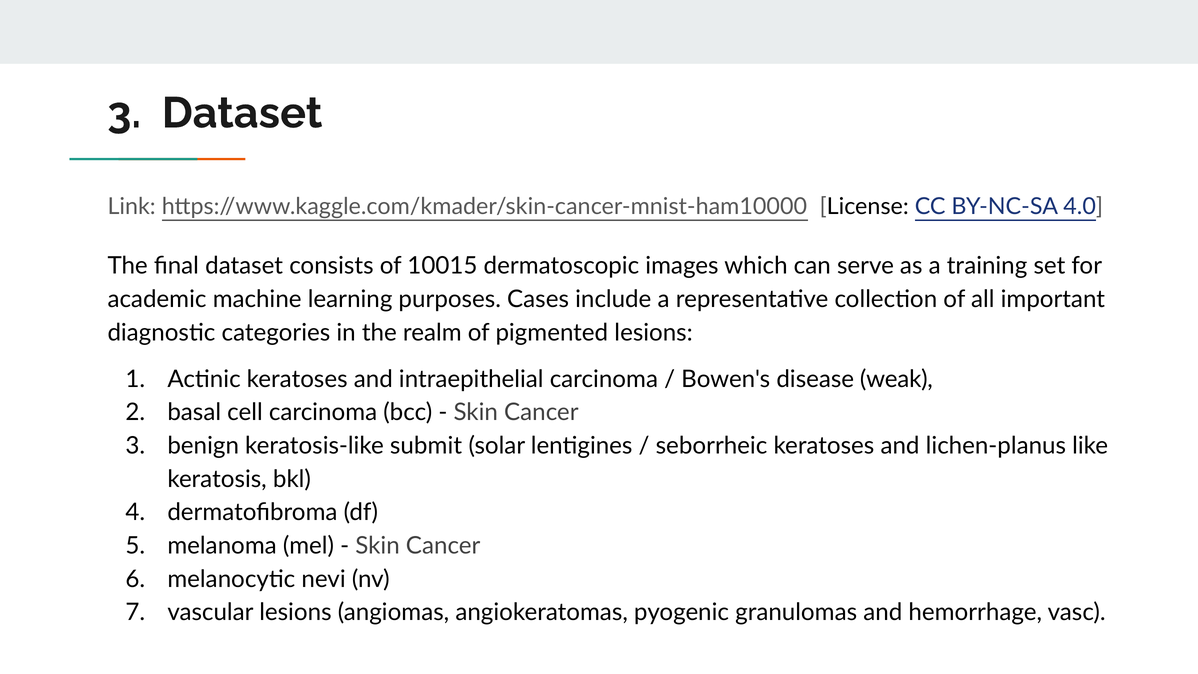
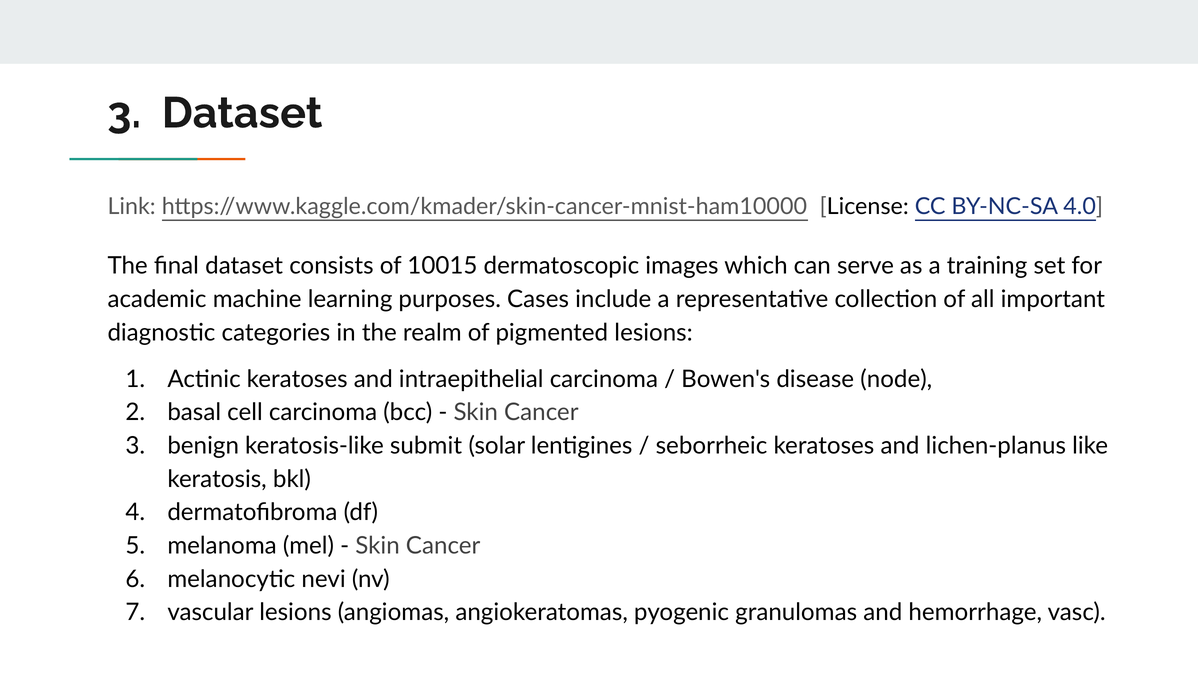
weak: weak -> node
